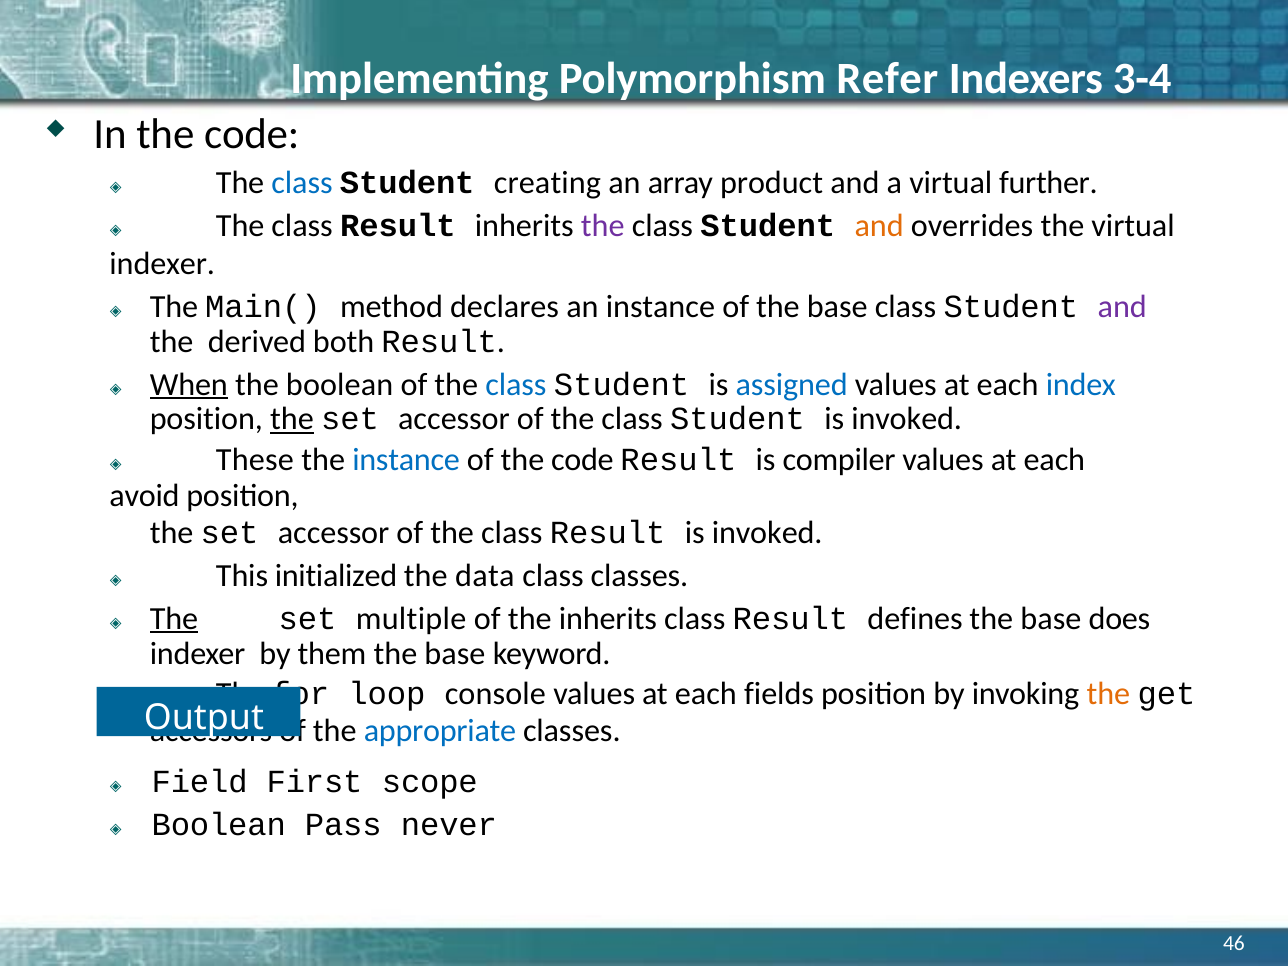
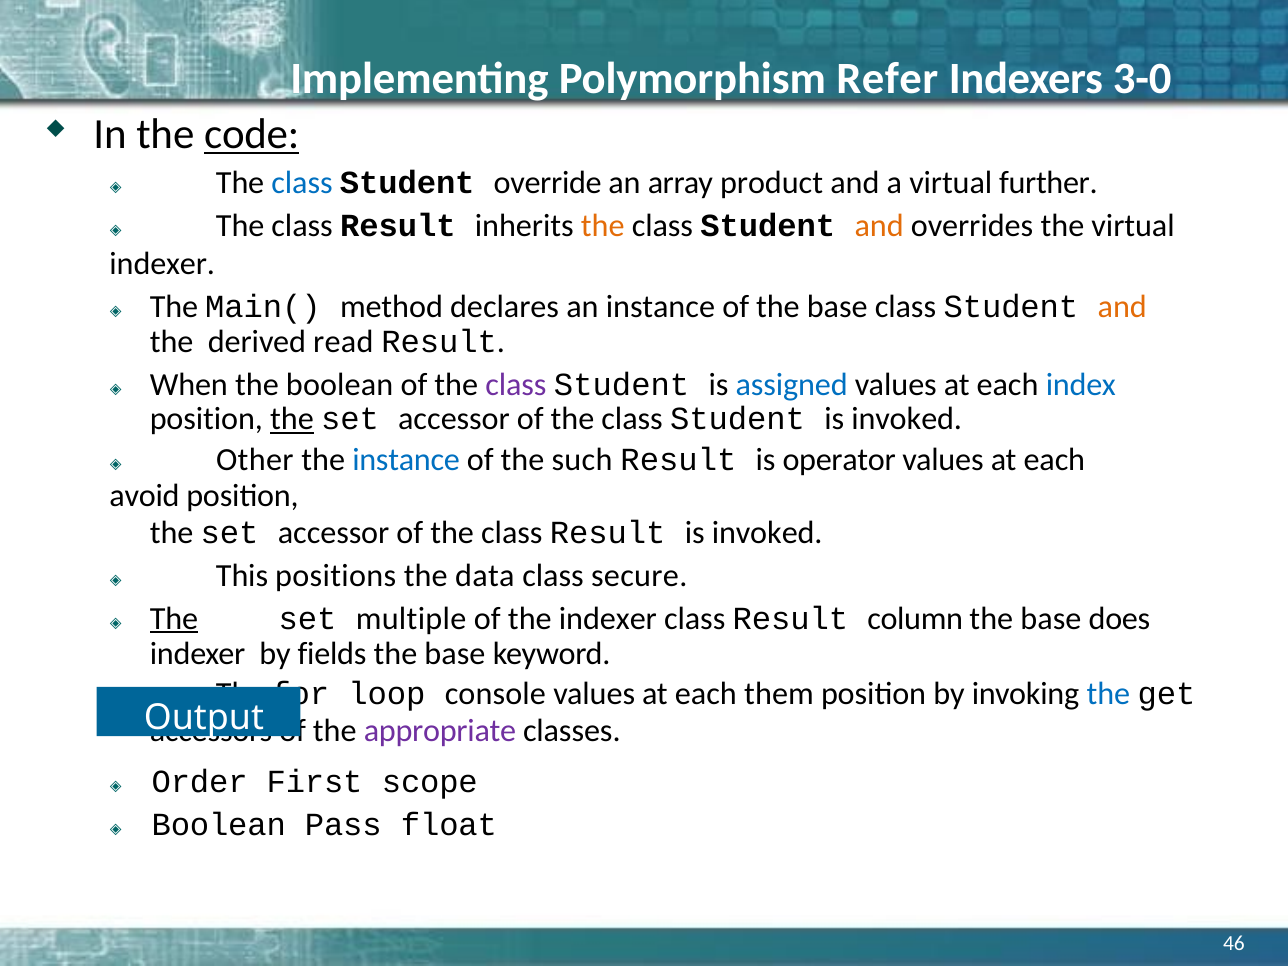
3-4: 3-4 -> 3-0
code at (252, 135) underline: none -> present
creating: creating -> override
the at (603, 226) colour: purple -> orange
and at (1122, 307) colour: purple -> orange
both: both -> read
When underline: present -> none
class at (516, 385) colour: blue -> purple
These: These -> Other
of the code: code -> such
compiler: compiler -> operator
initialized: initialized -> positions
class classes: classes -> secure
the inherits: inherits -> indexer
defines: defines -> column
them: them -> fields
fields: fields -> them
the at (1108, 694) colour: orange -> blue
appropriate colour: blue -> purple
Field: Field -> Order
never: never -> float
